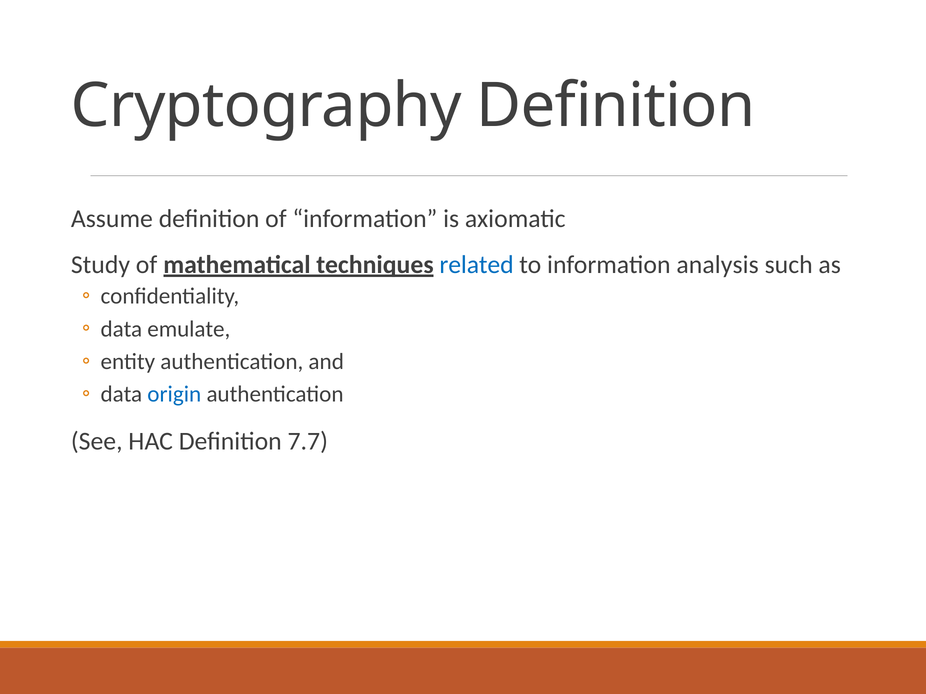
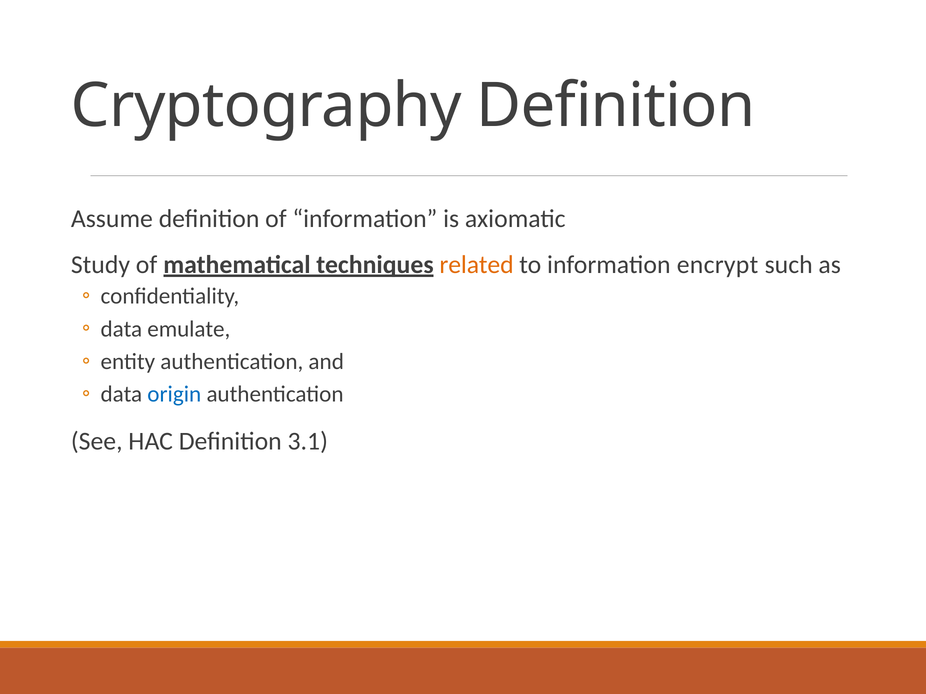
related colour: blue -> orange
analysis: analysis -> encrypt
7.7: 7.7 -> 3.1
